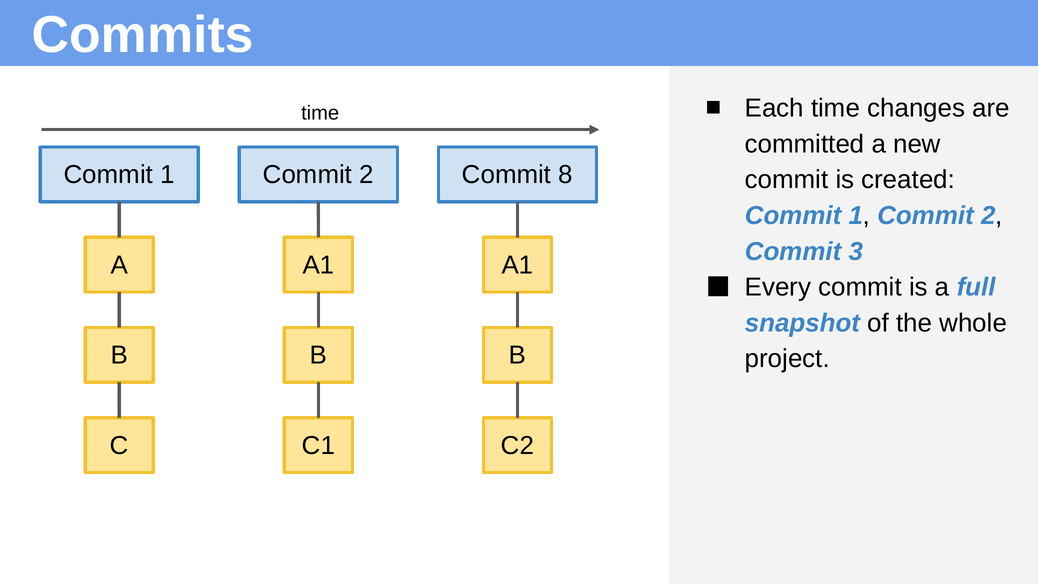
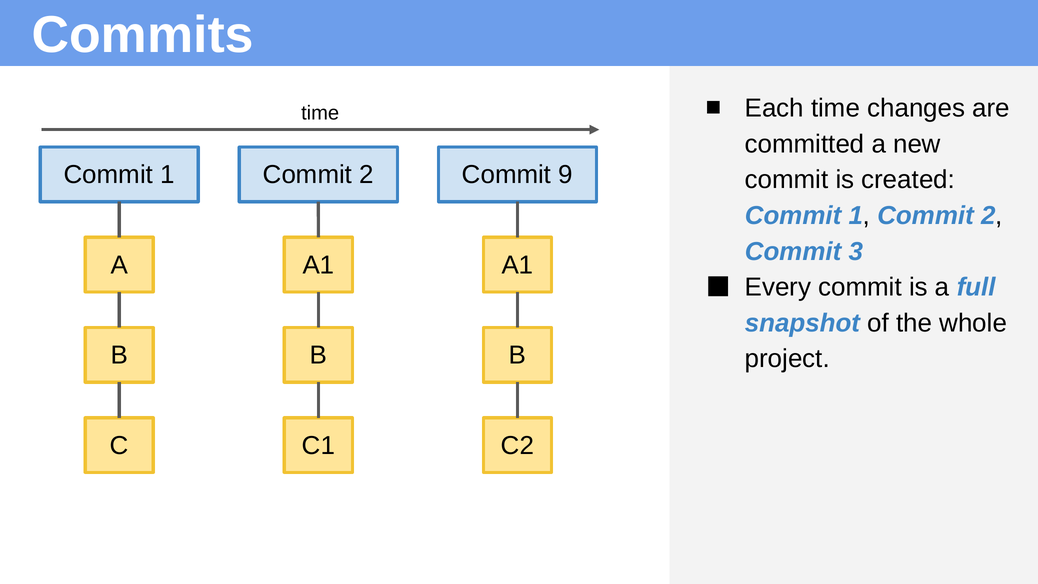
8: 8 -> 9
